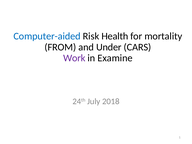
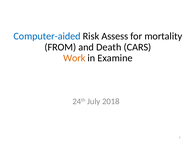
Health: Health -> Assess
Under: Under -> Death
Work colour: purple -> orange
